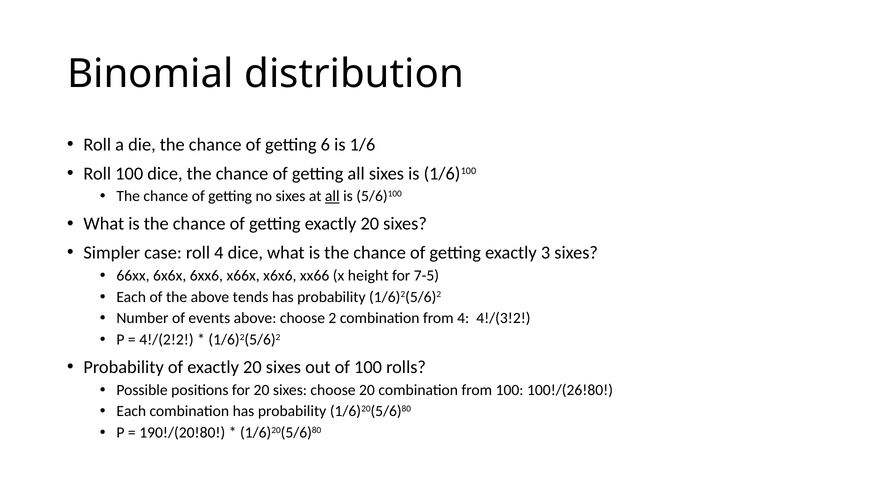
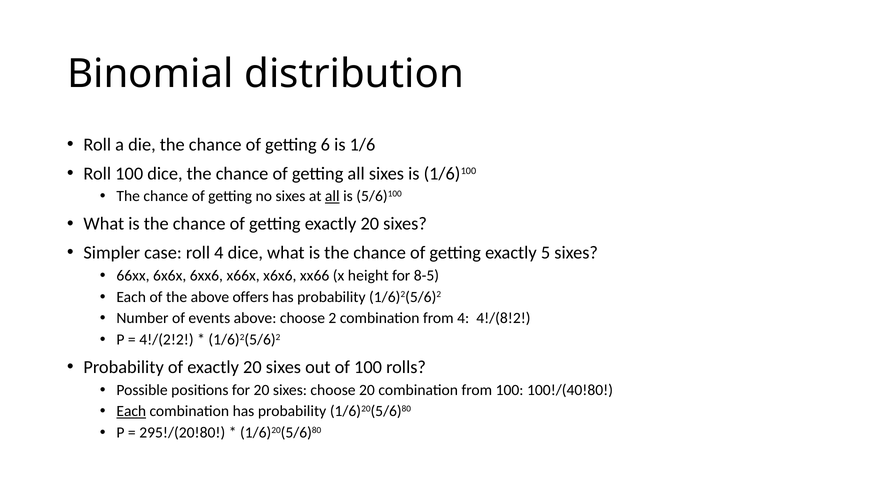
3: 3 -> 5
7-5: 7-5 -> 8-5
tends: tends -> offers
4!/(3!2: 4!/(3!2 -> 4!/(8!2
100!/(26!80: 100!/(26!80 -> 100!/(40!80
Each at (131, 412) underline: none -> present
190!/(20!80: 190!/(20!80 -> 295!/(20!80
